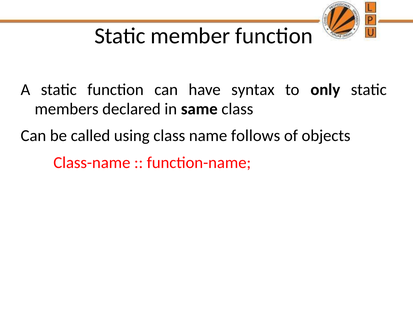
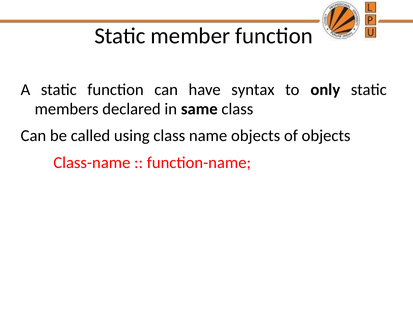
name follows: follows -> objects
